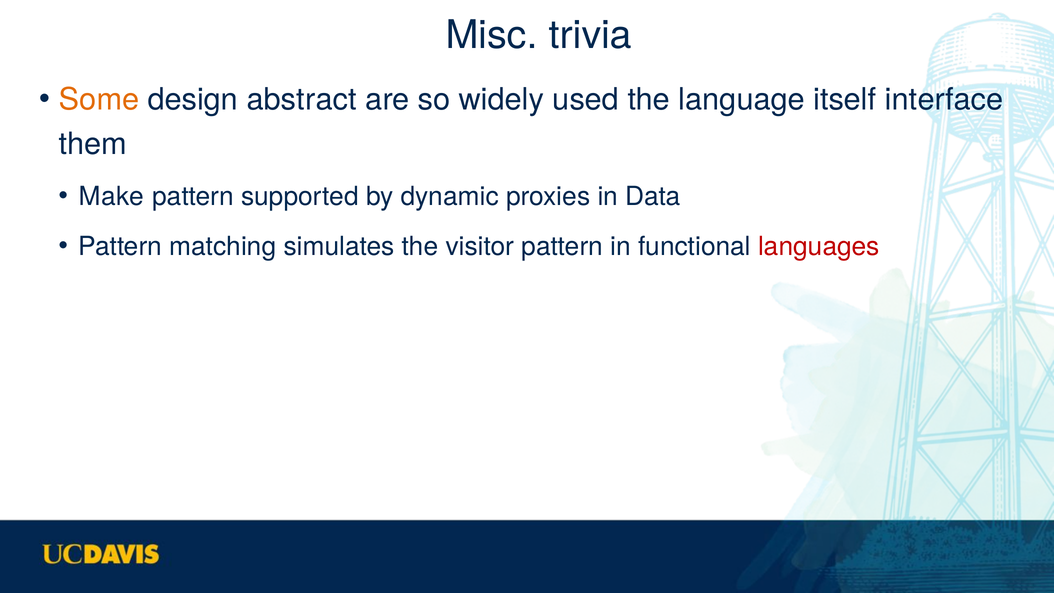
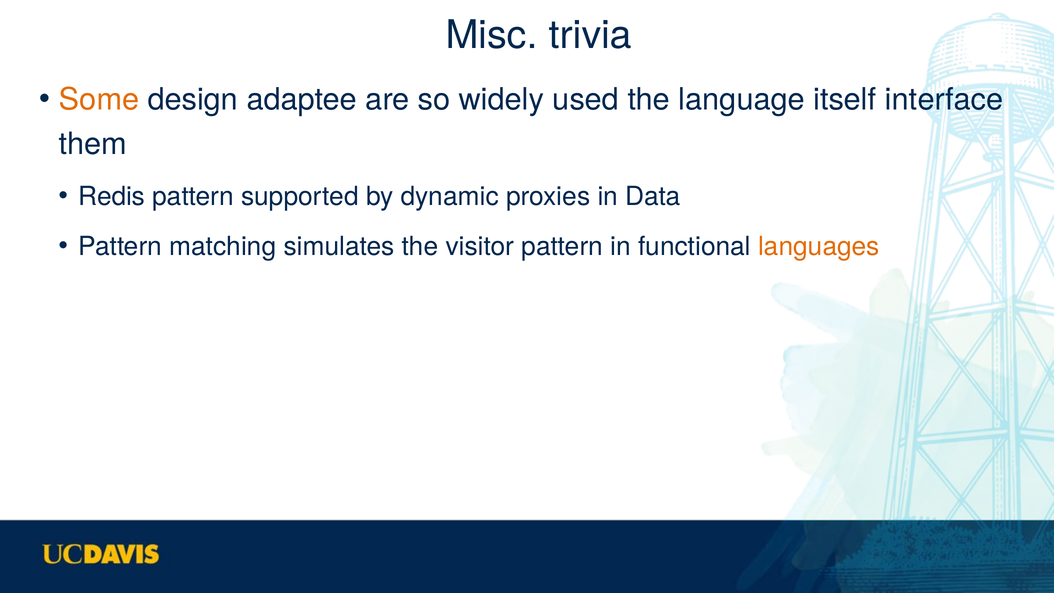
abstract: abstract -> adaptee
Make: Make -> Redis
languages colour: red -> orange
